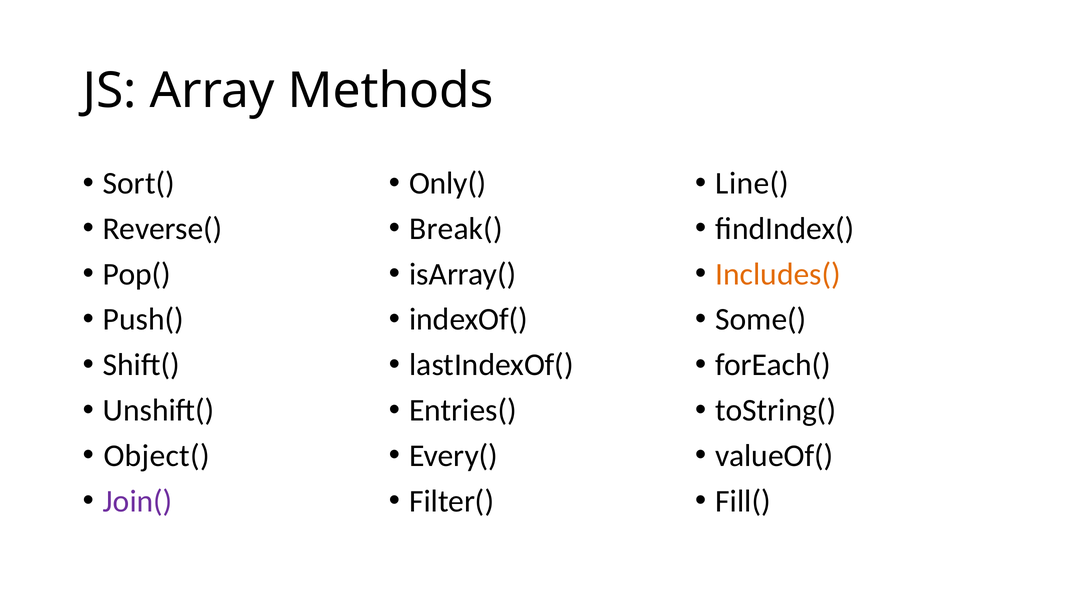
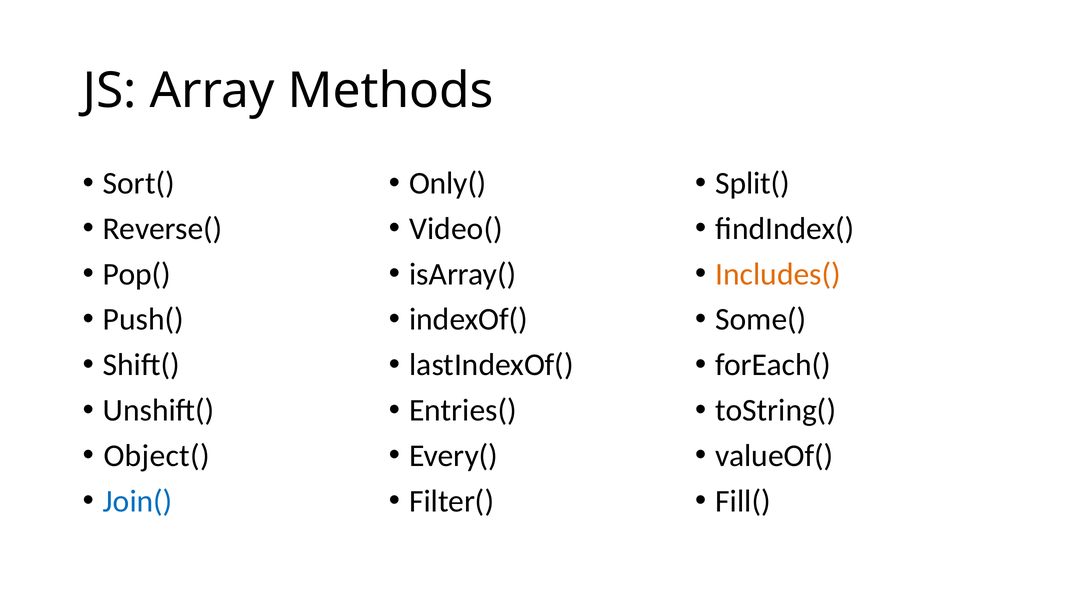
Line(: Line( -> Split(
Break(: Break( -> Video(
Join( colour: purple -> blue
